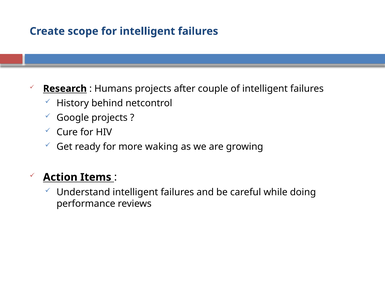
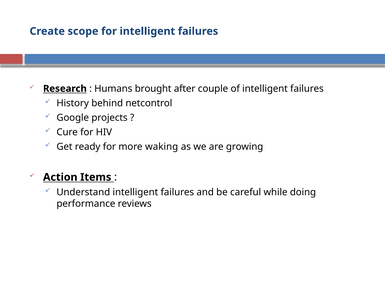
Humans projects: projects -> brought
